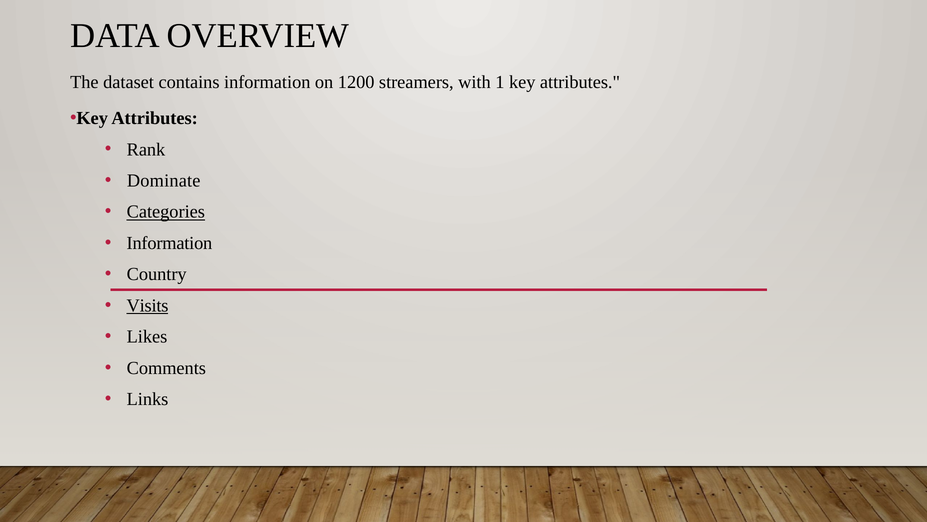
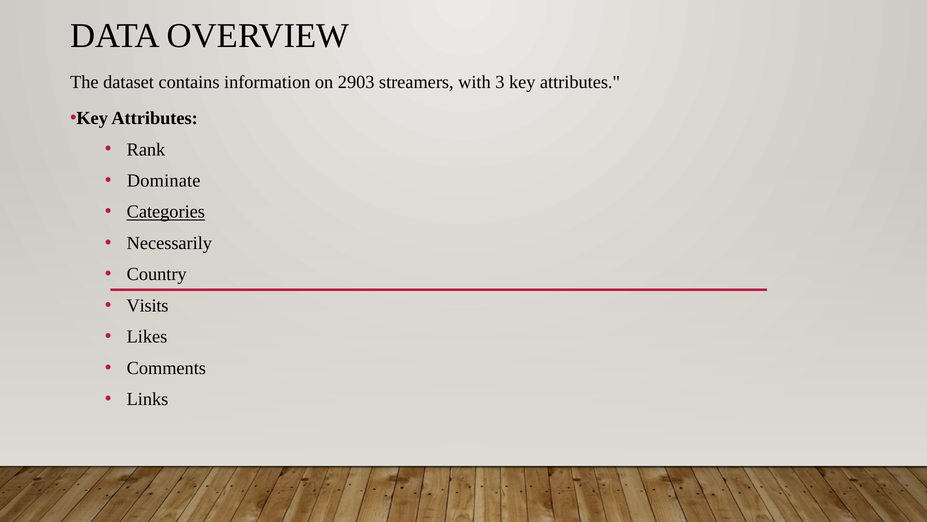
1200: 1200 -> 2903
1: 1 -> 3
Information at (169, 243): Information -> Necessarily
Visits underline: present -> none
